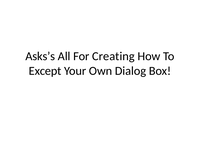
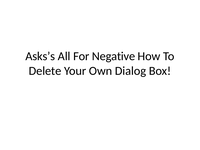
Creating: Creating -> Negative
Except: Except -> Delete
